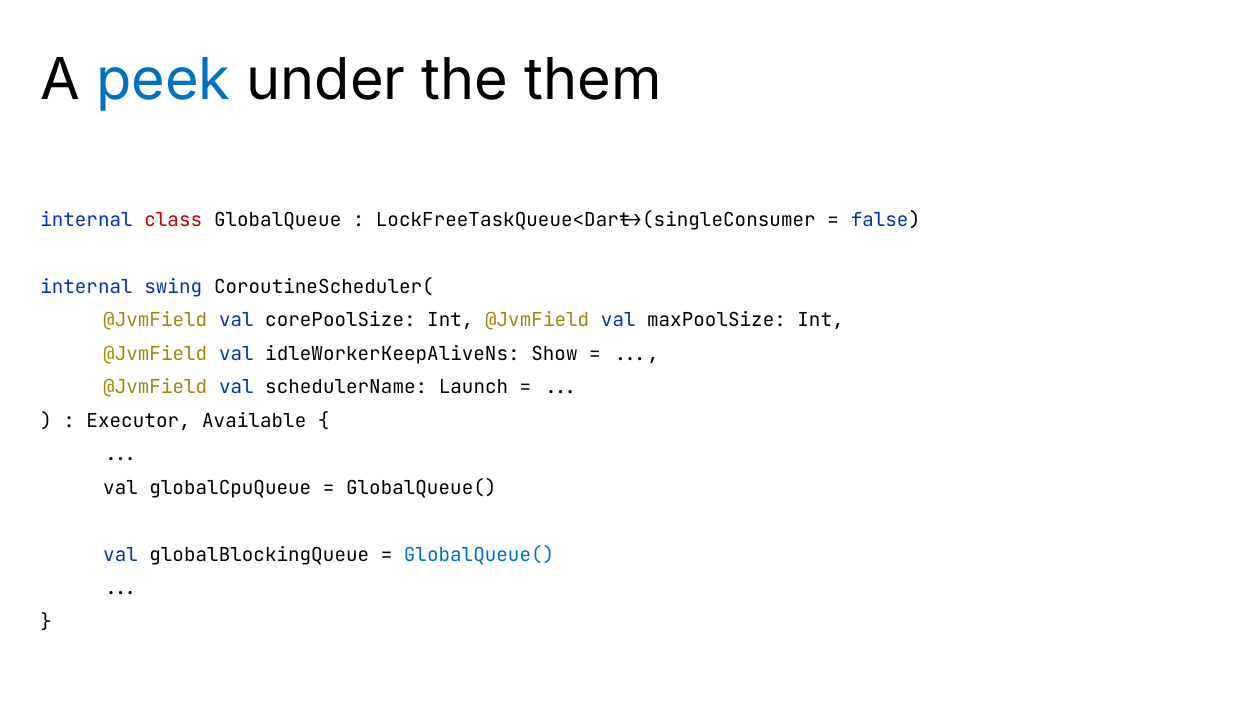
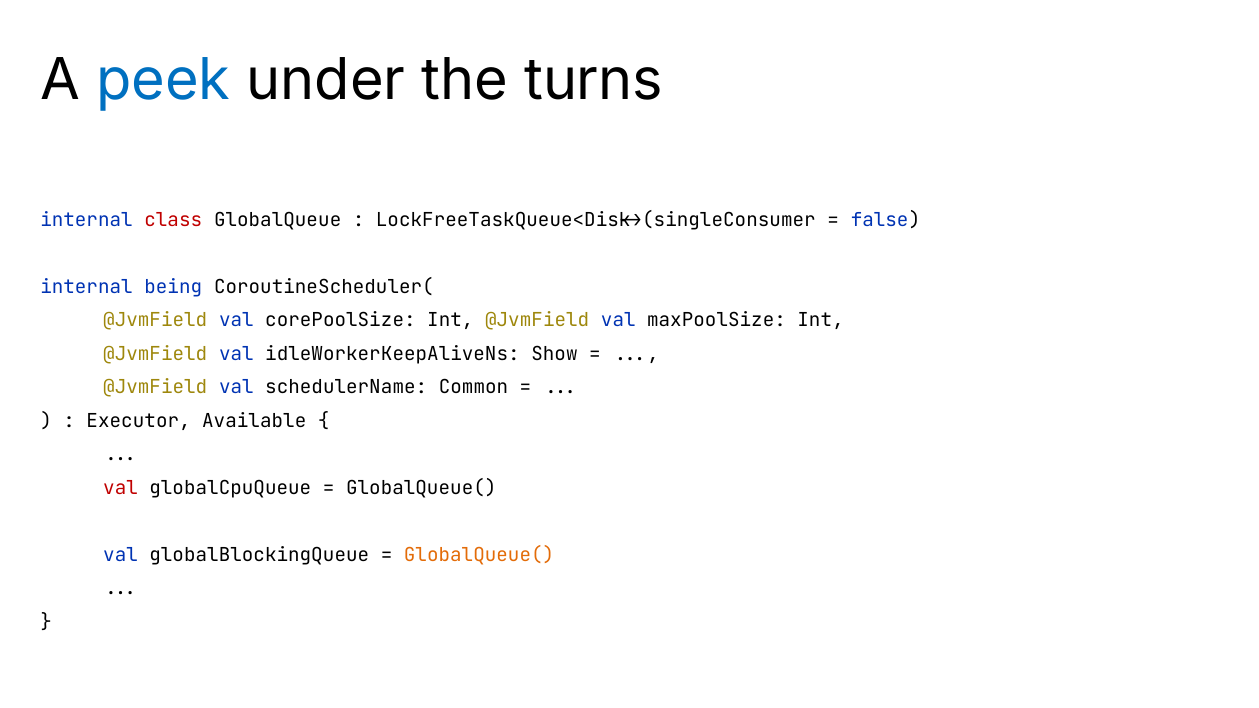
them: them -> turns
LockFreeTaskQueue<Dart>(singleConsumer: LockFreeTaskQueue<Dart>(singleConsumer -> LockFreeTaskQueue<Disk>(singleConsumer
swing: swing -> being
Launch: Launch -> Common
val at (121, 488) colour: black -> red
GlobalQueue( at (479, 555) colour: blue -> orange
